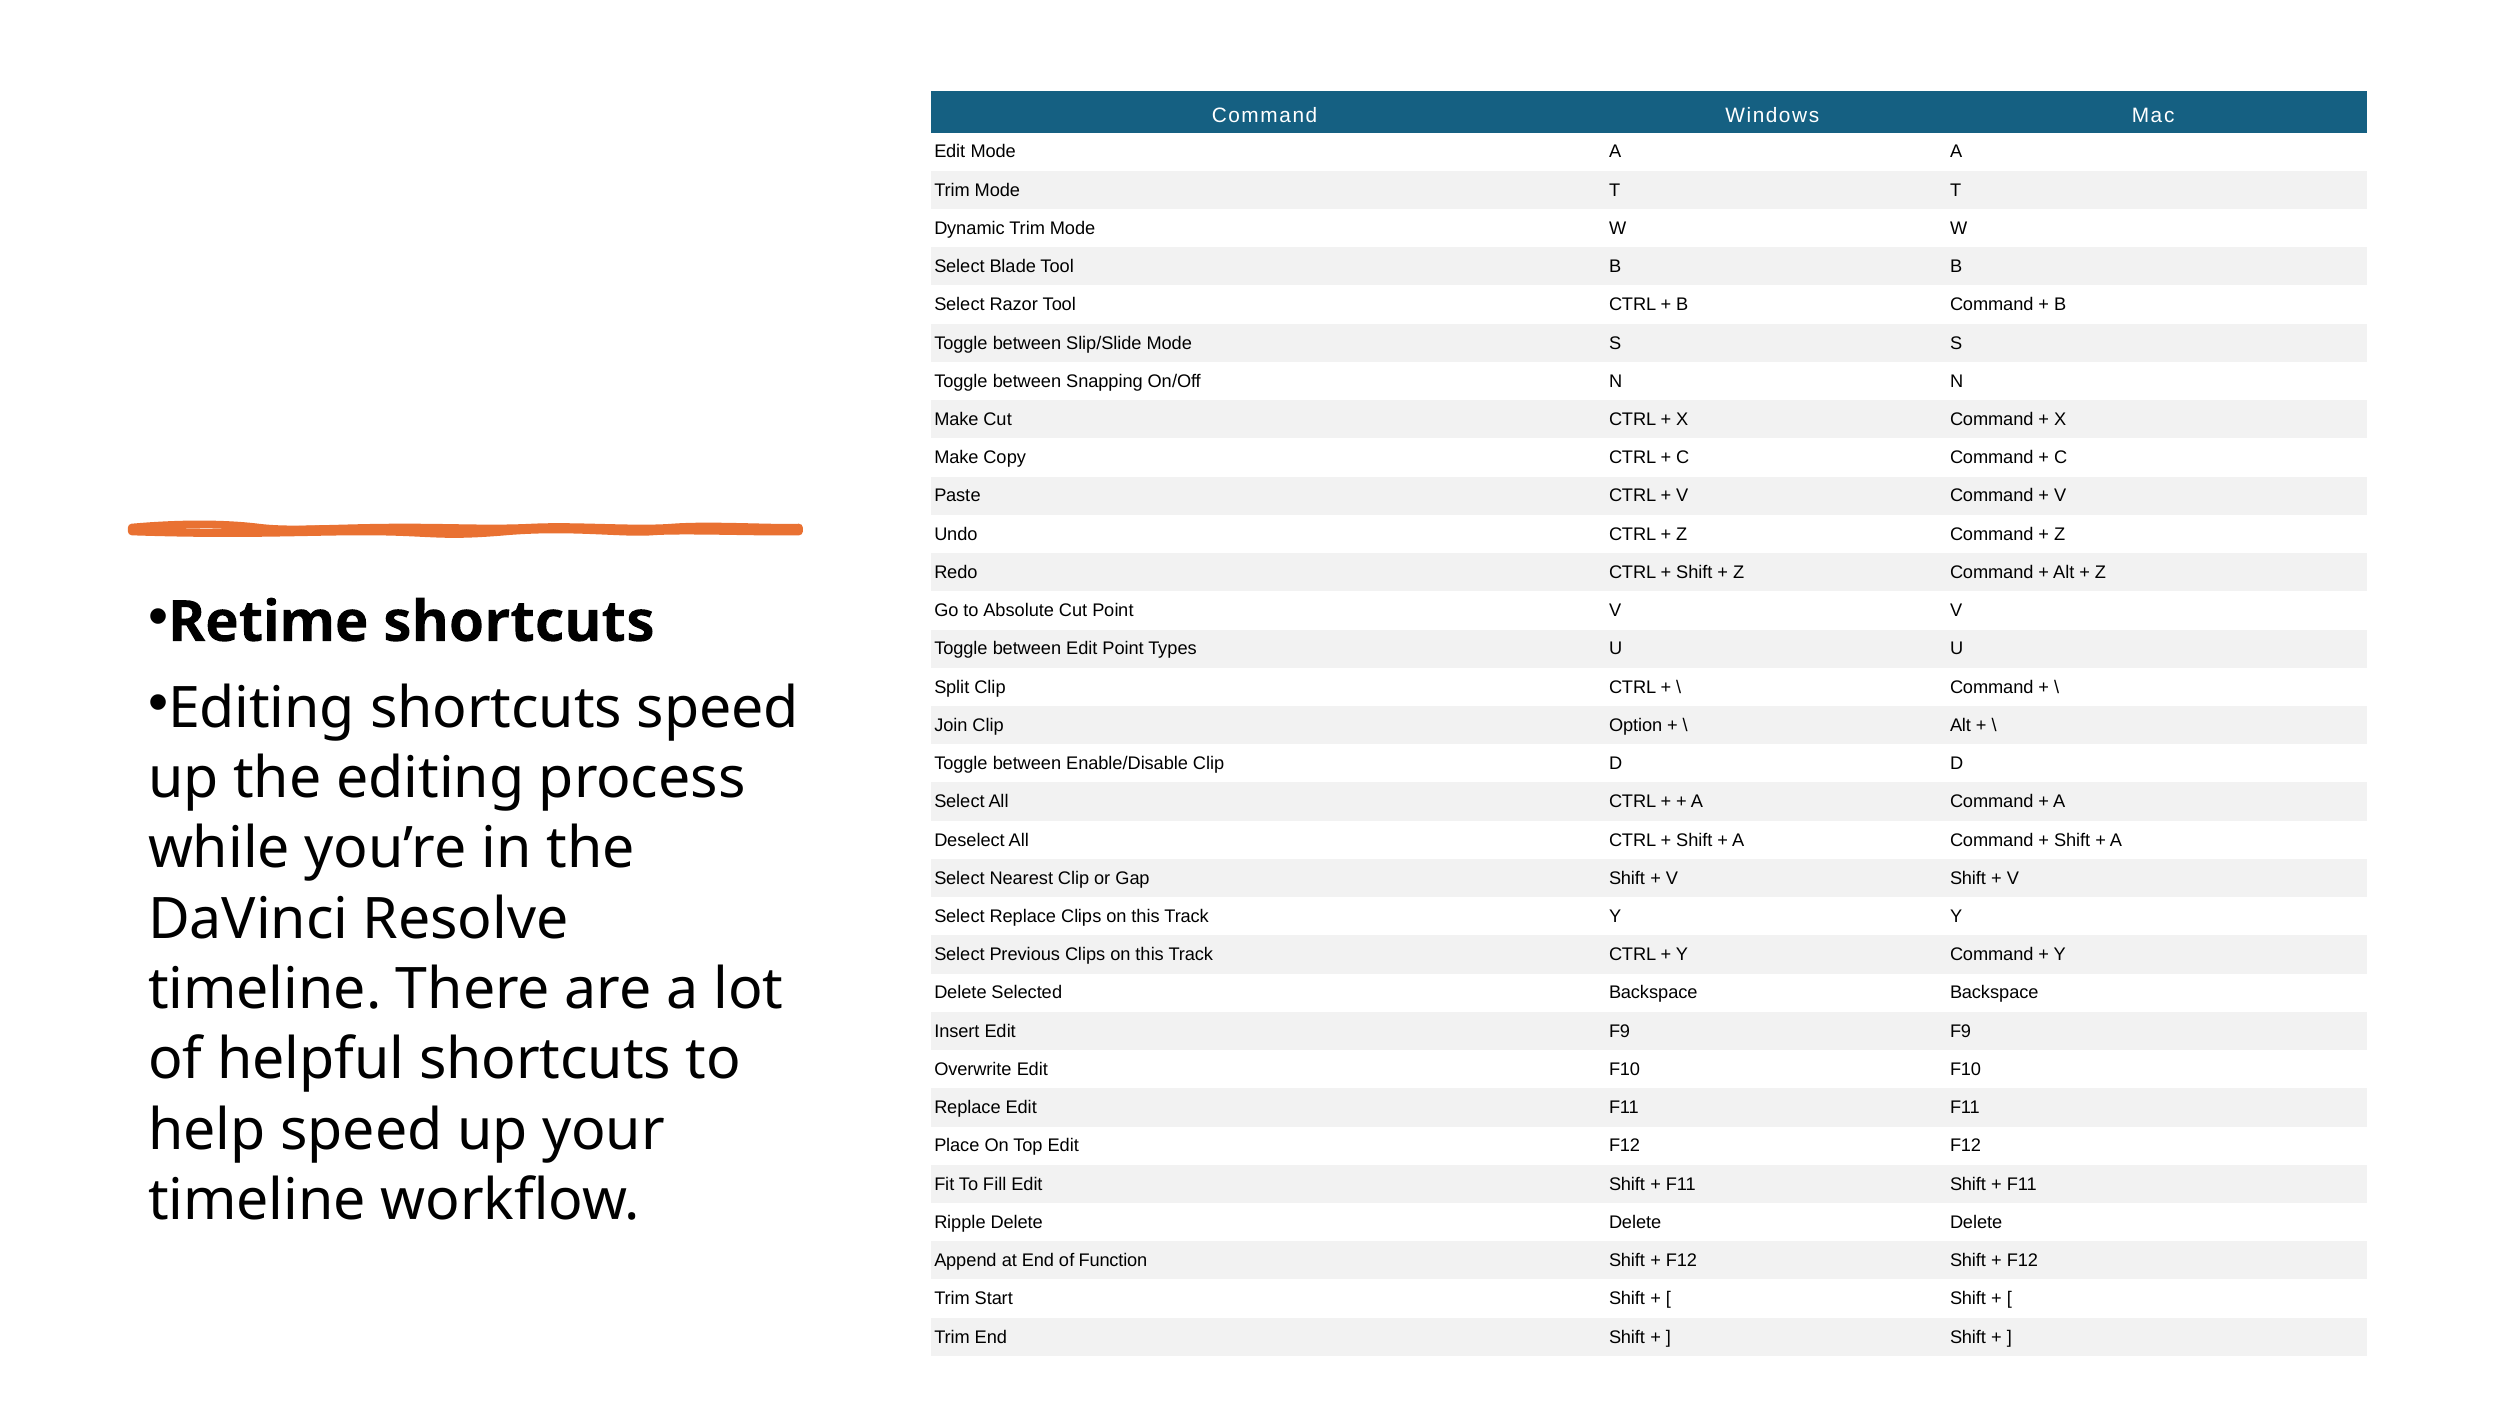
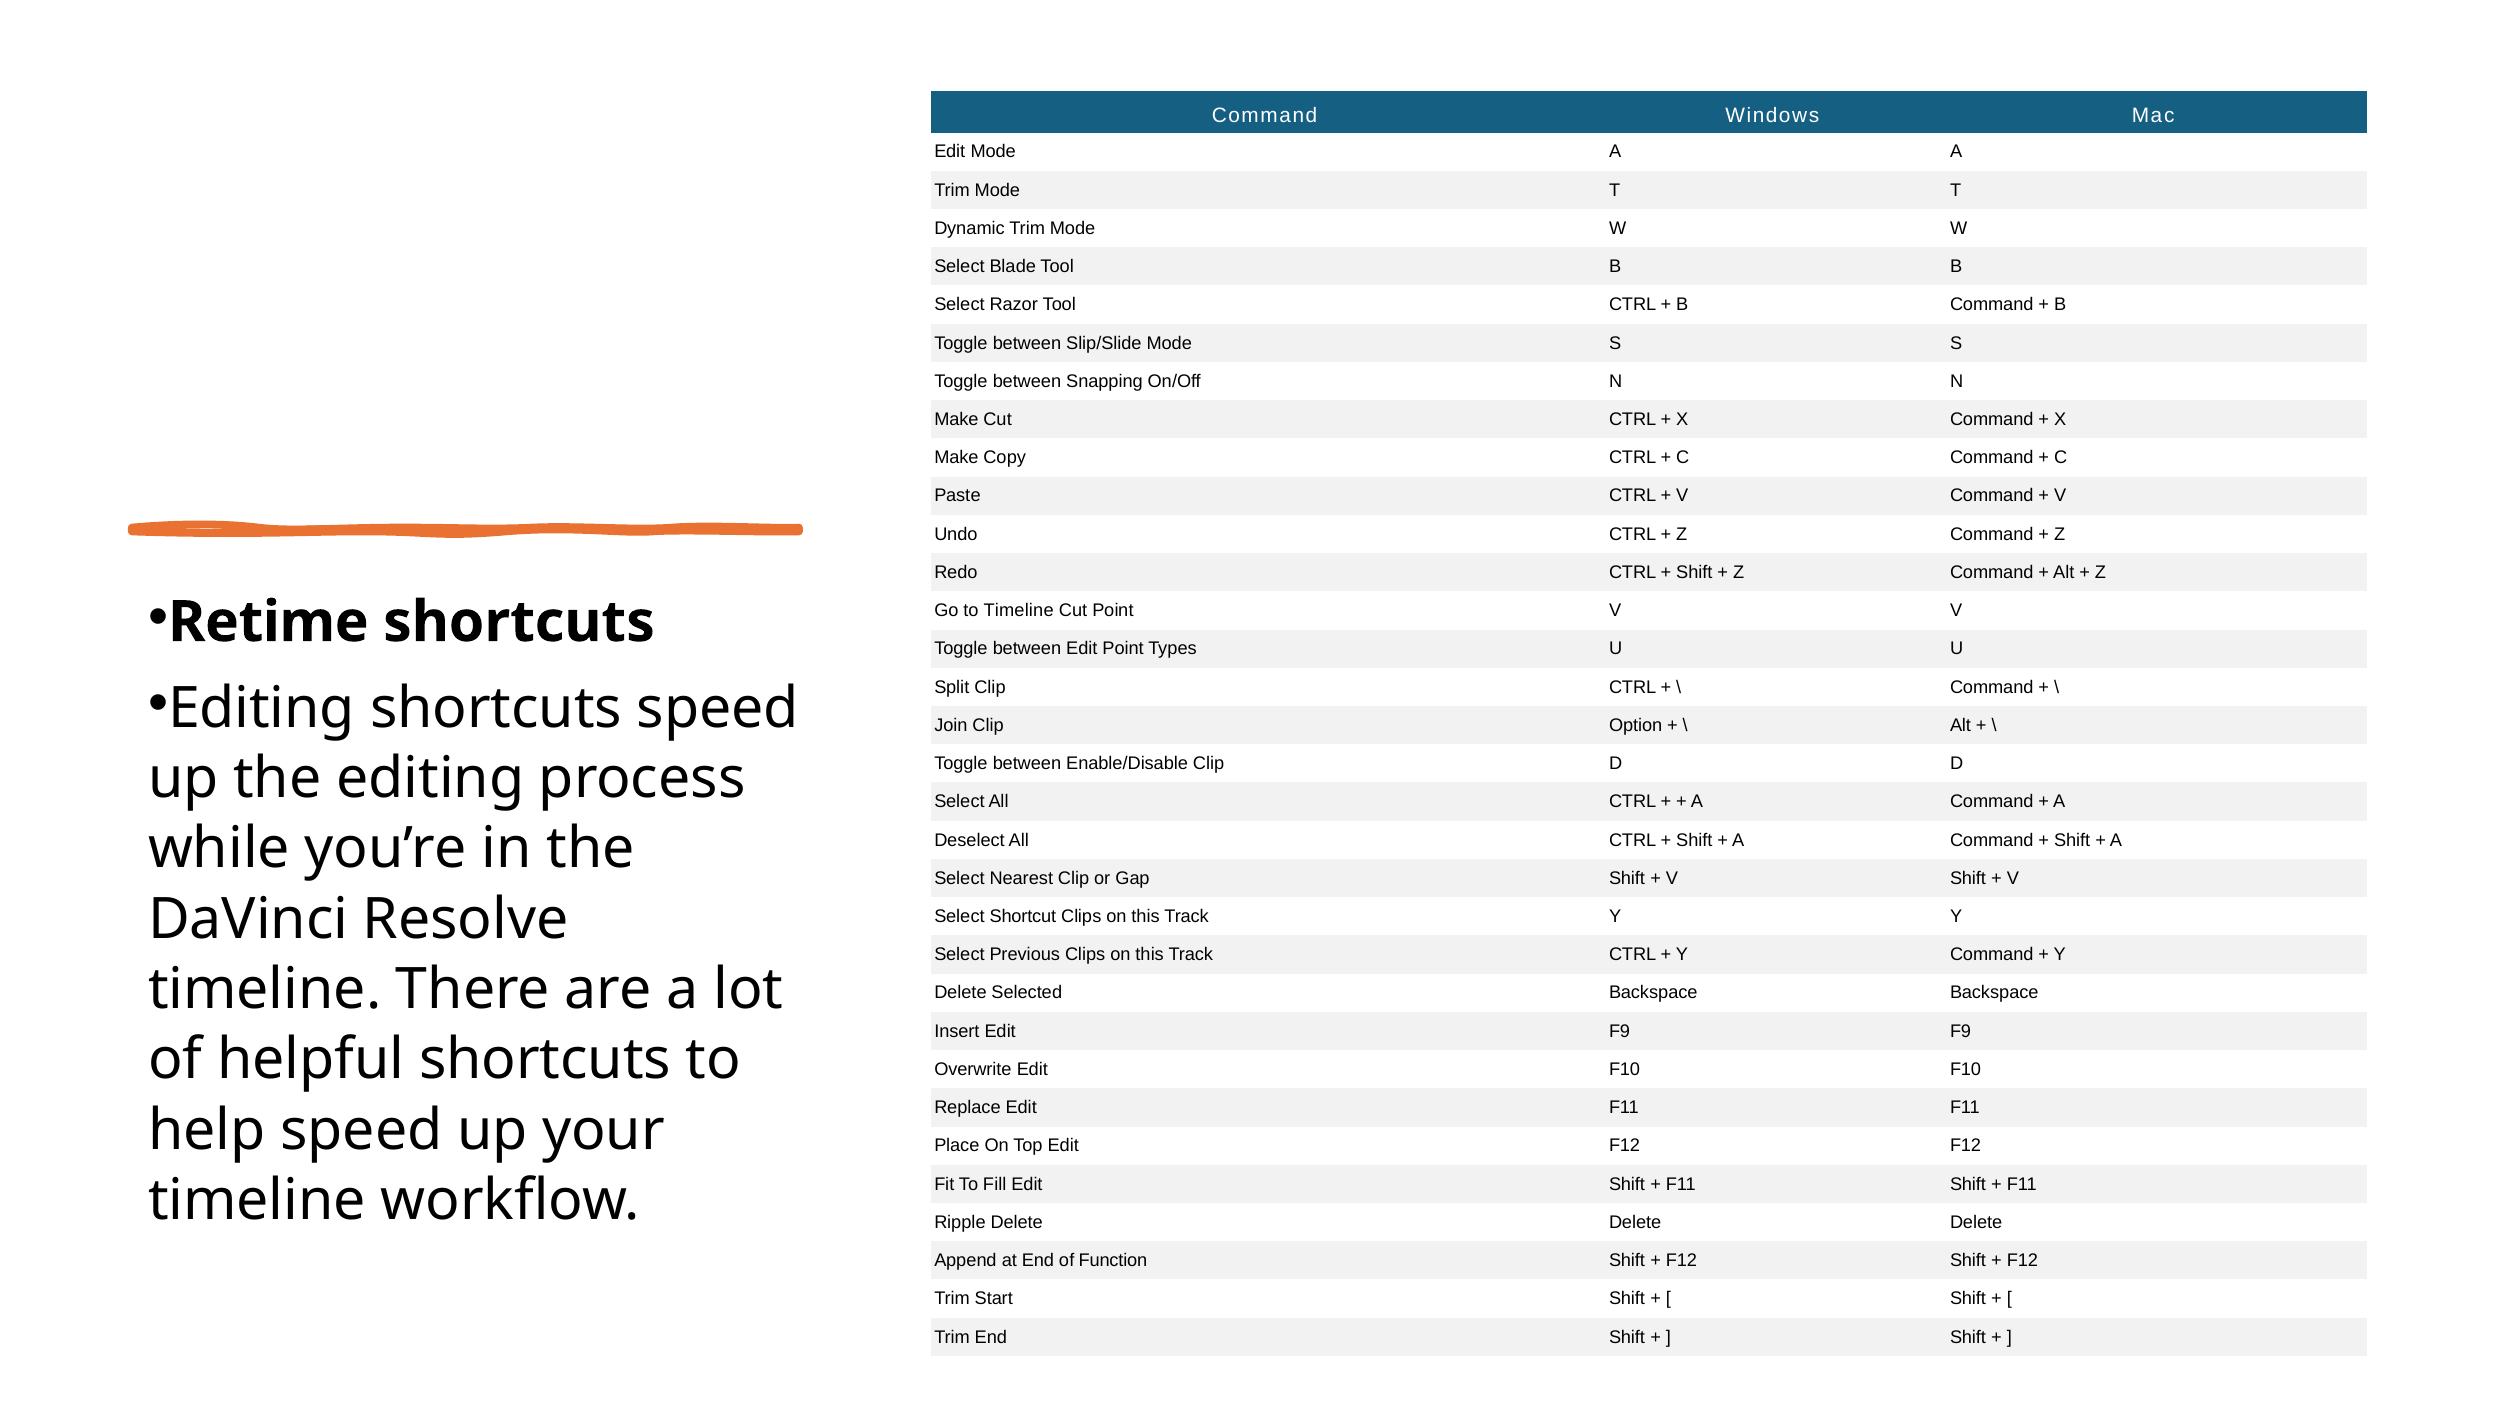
to Absolute: Absolute -> Timeline
Select Replace: Replace -> Shortcut
